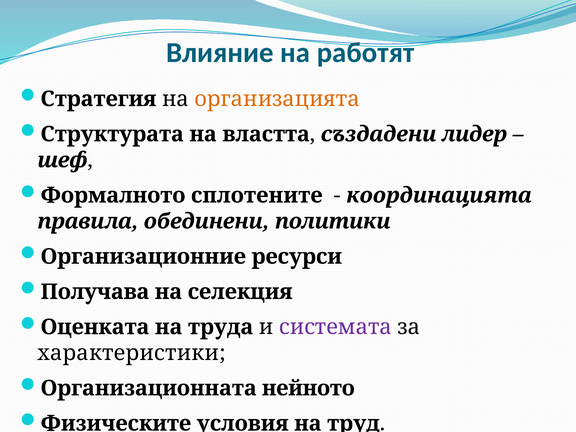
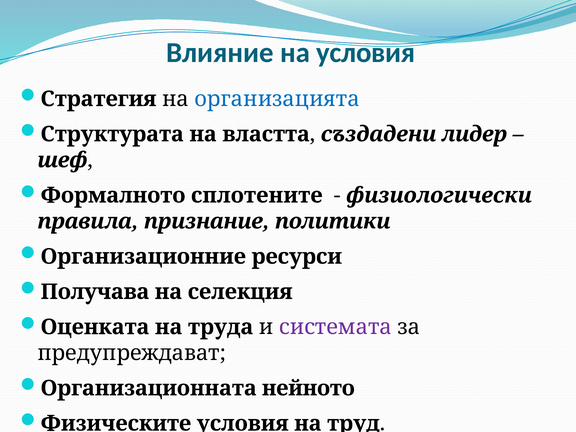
на работят: работят -> условия
организацията colour: orange -> blue
координацията: координацията -> физиологически
обединени: обединени -> признание
характеристики: характеристики -> предупреждават
